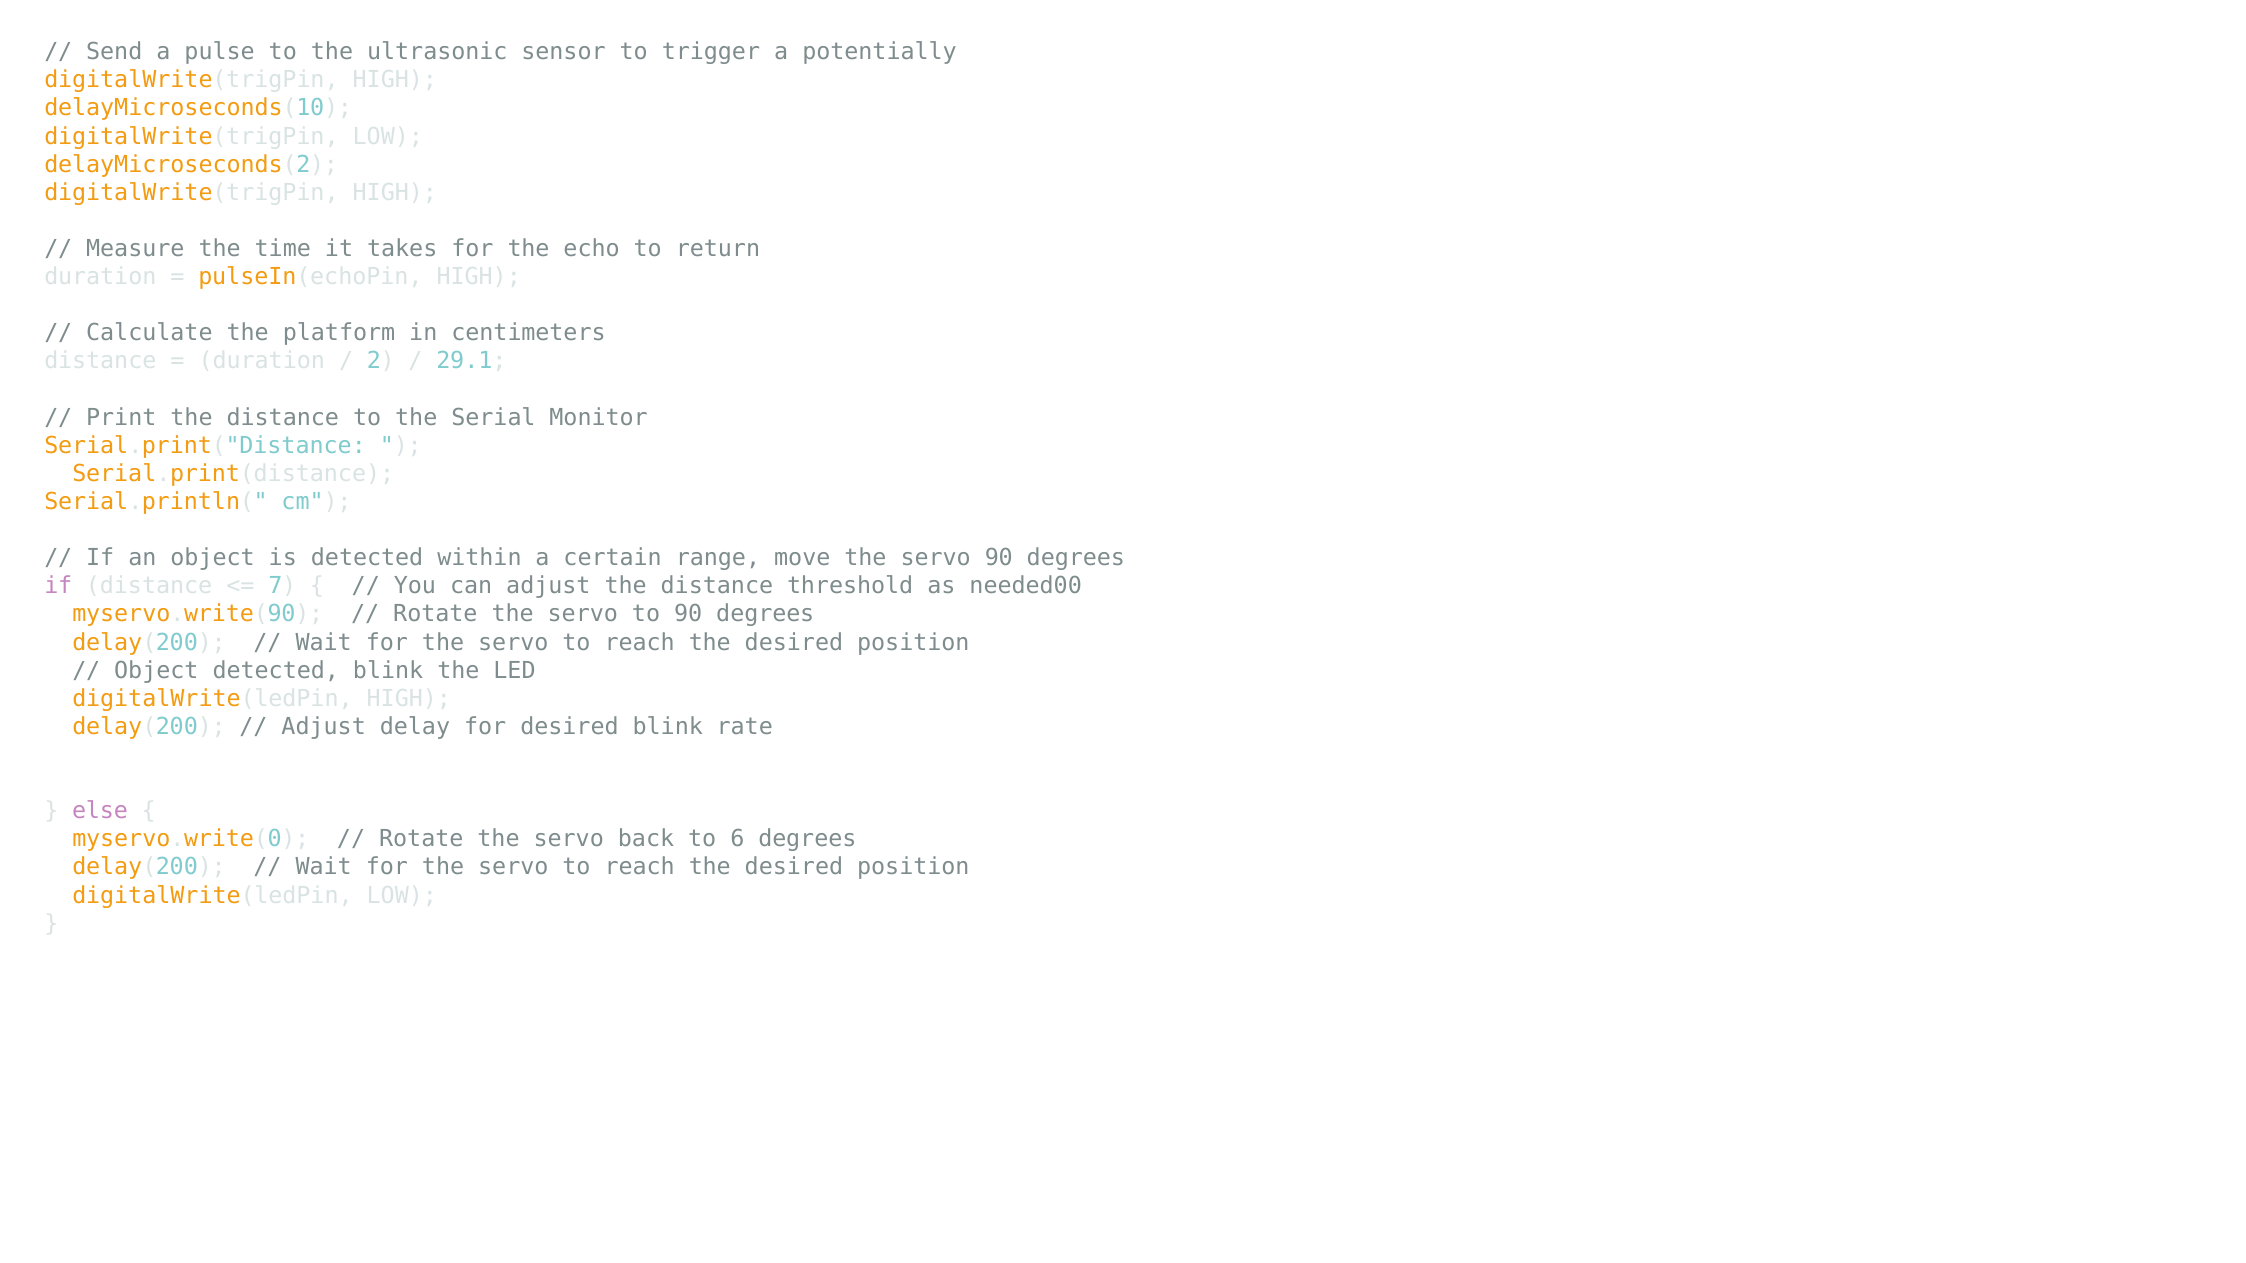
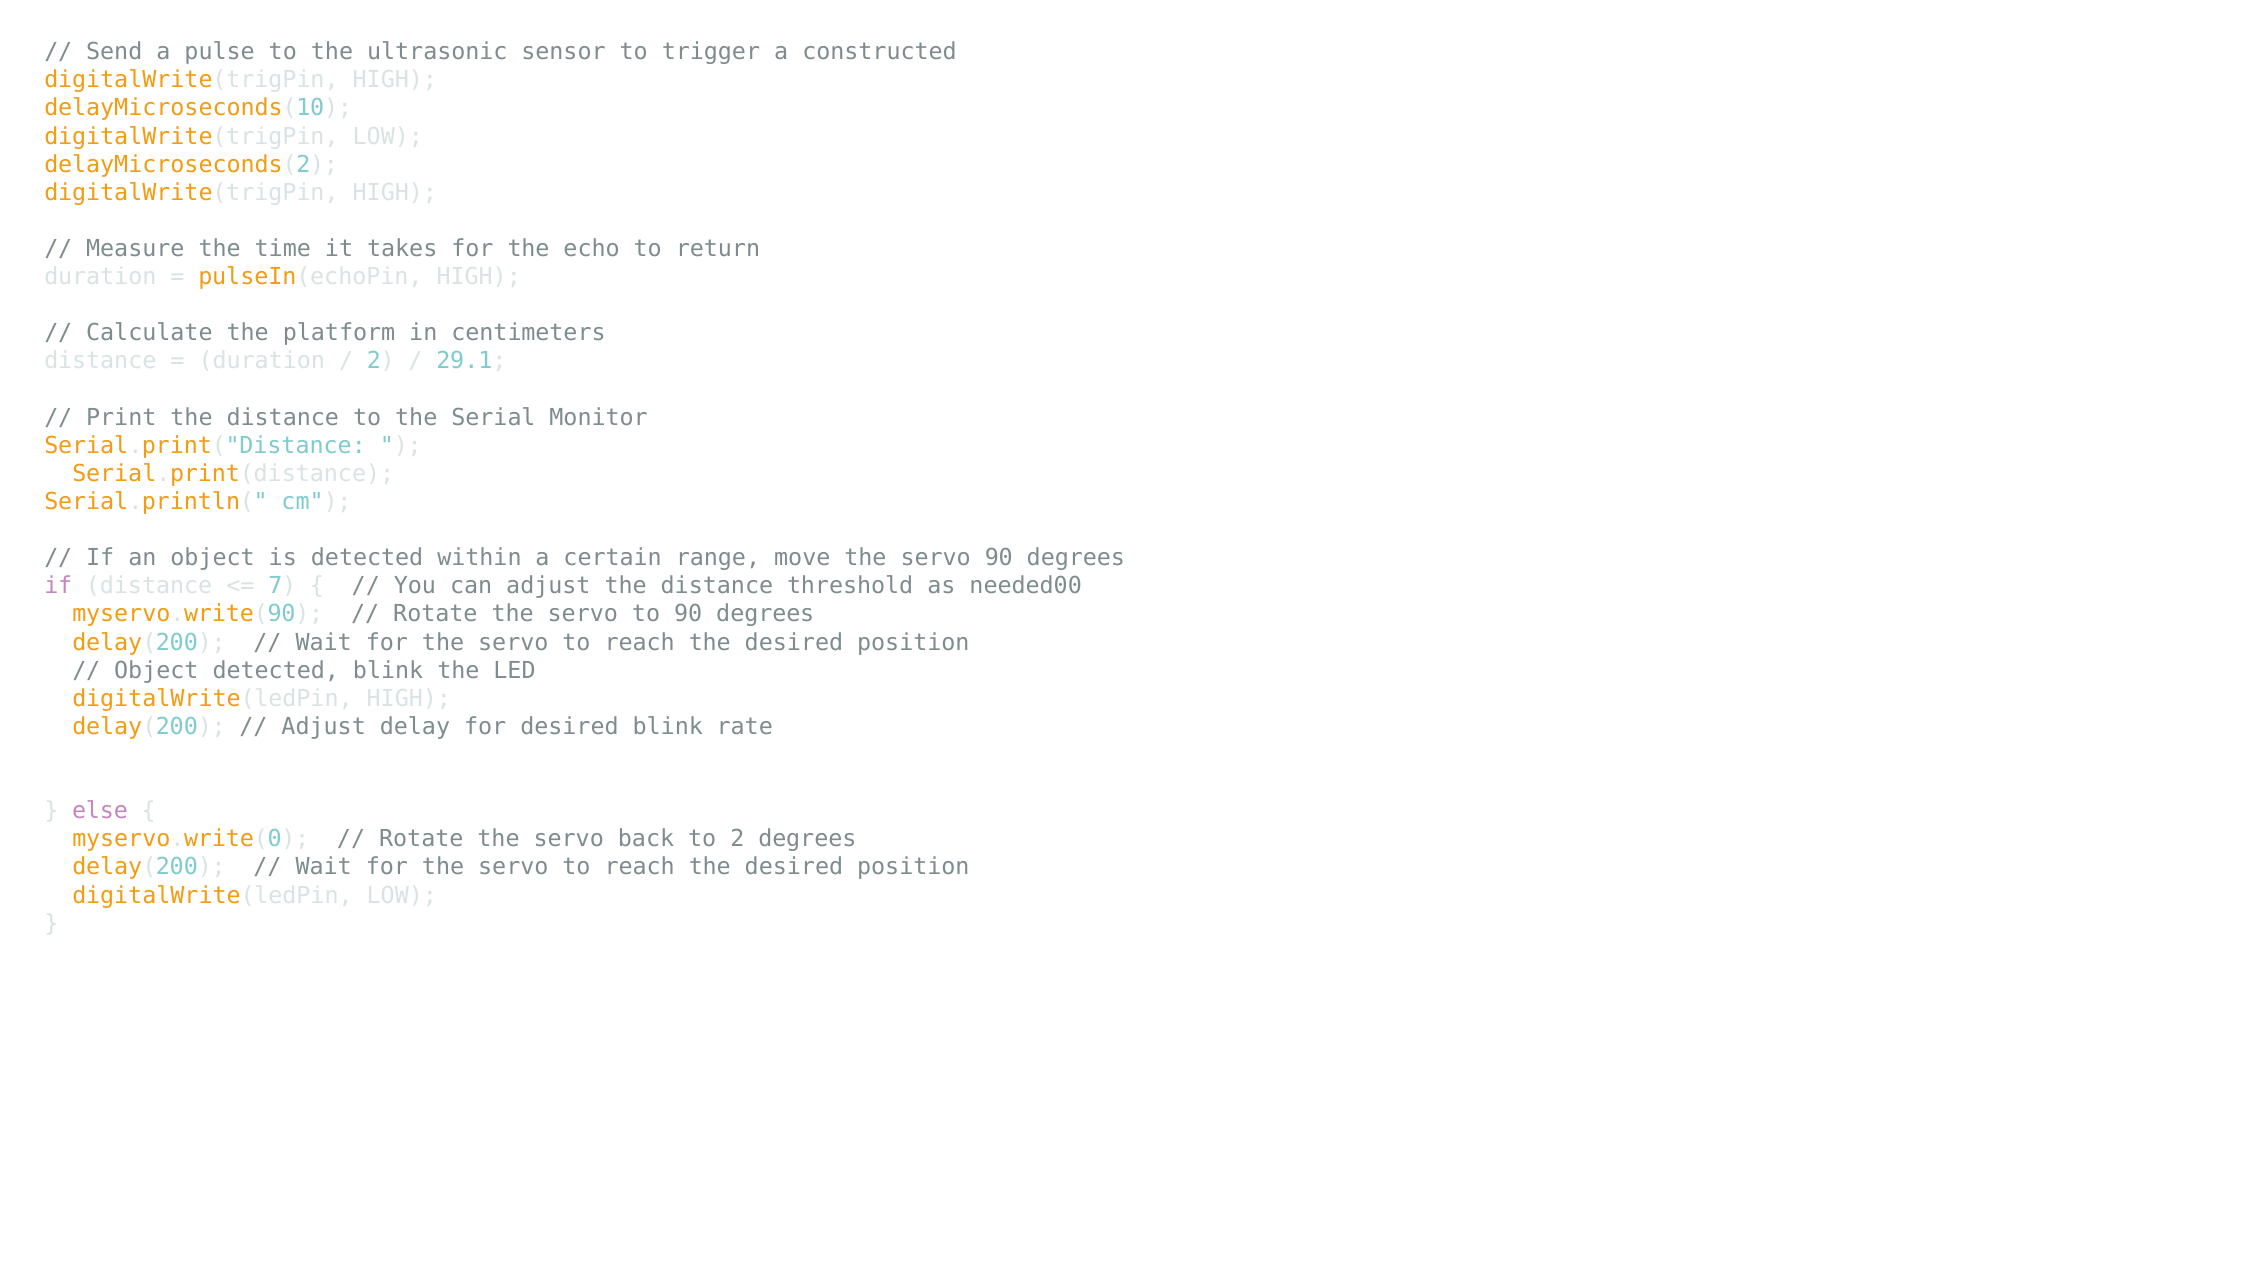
potentially: potentially -> constructed
to 6: 6 -> 2
